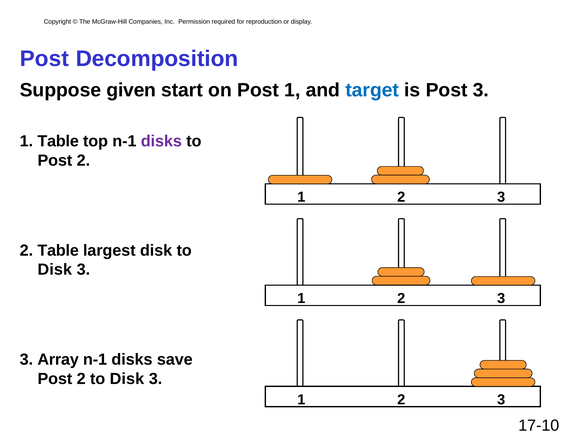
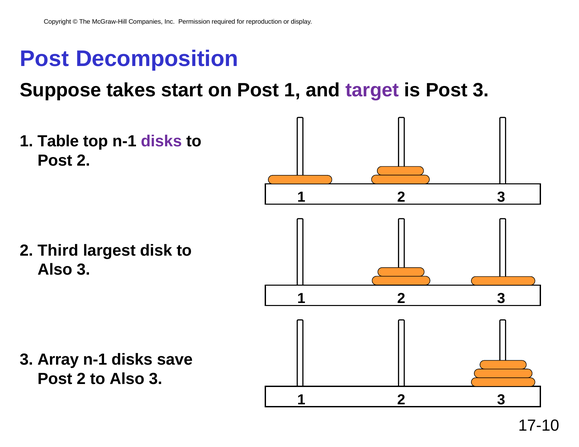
given: given -> takes
target colour: blue -> purple
2 Table: Table -> Third
Disk at (55, 270): Disk -> Also
2 to Disk: Disk -> Also
